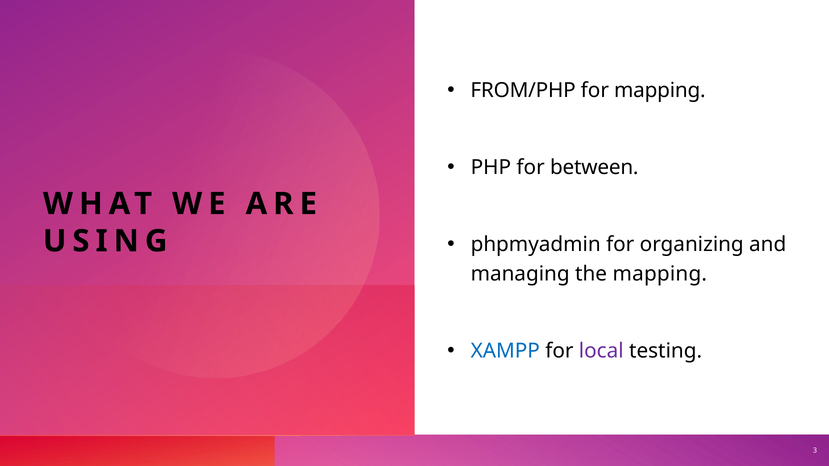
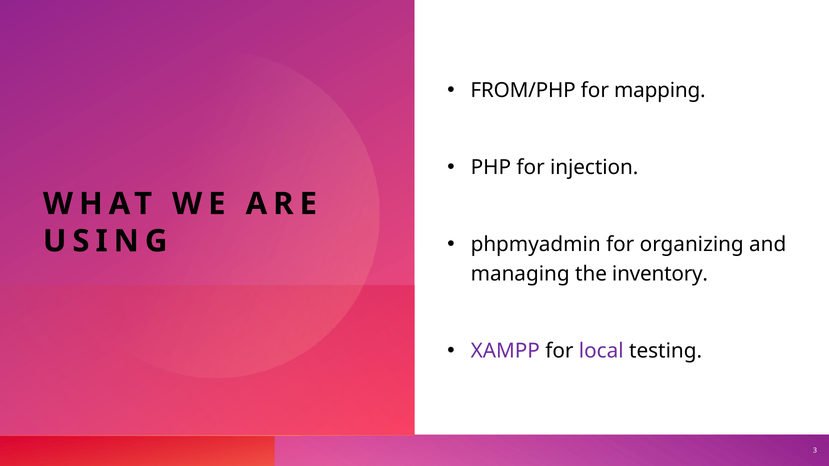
between: between -> injection
the mapping: mapping -> inventory
XAMPP colour: blue -> purple
